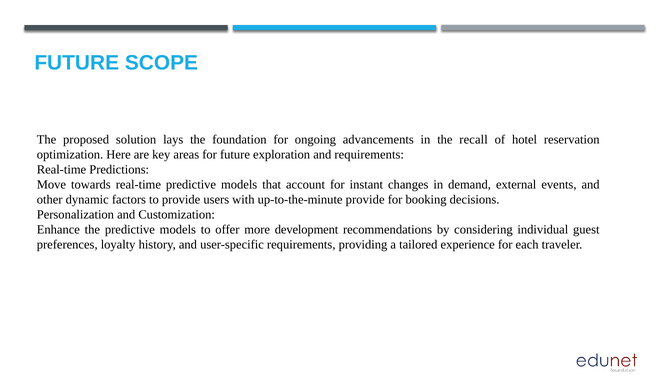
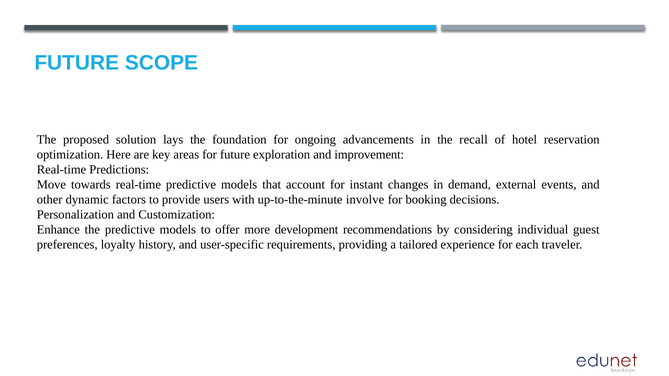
and requirements: requirements -> improvement
up-to-the-minute provide: provide -> involve
